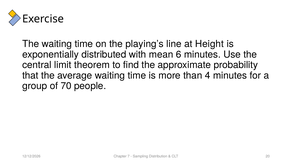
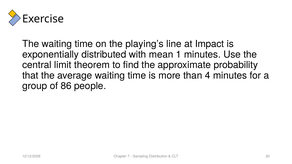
Height: Height -> Impact
6: 6 -> 1
70: 70 -> 86
